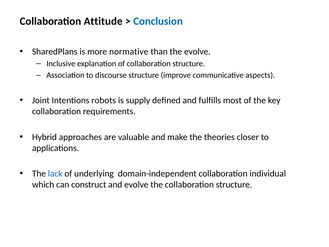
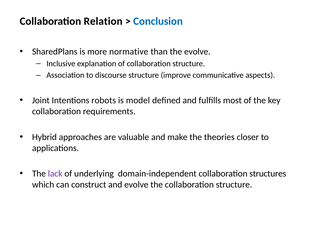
Attitude: Attitude -> Relation
supply: supply -> model
lack colour: blue -> purple
individual: individual -> structures
